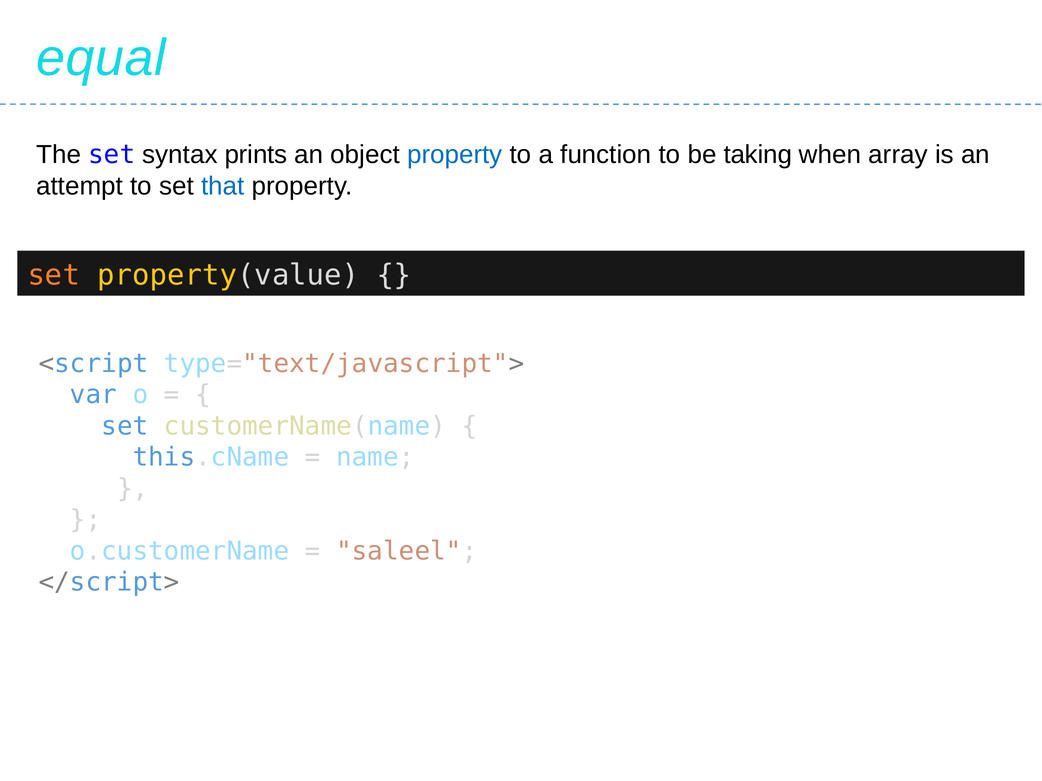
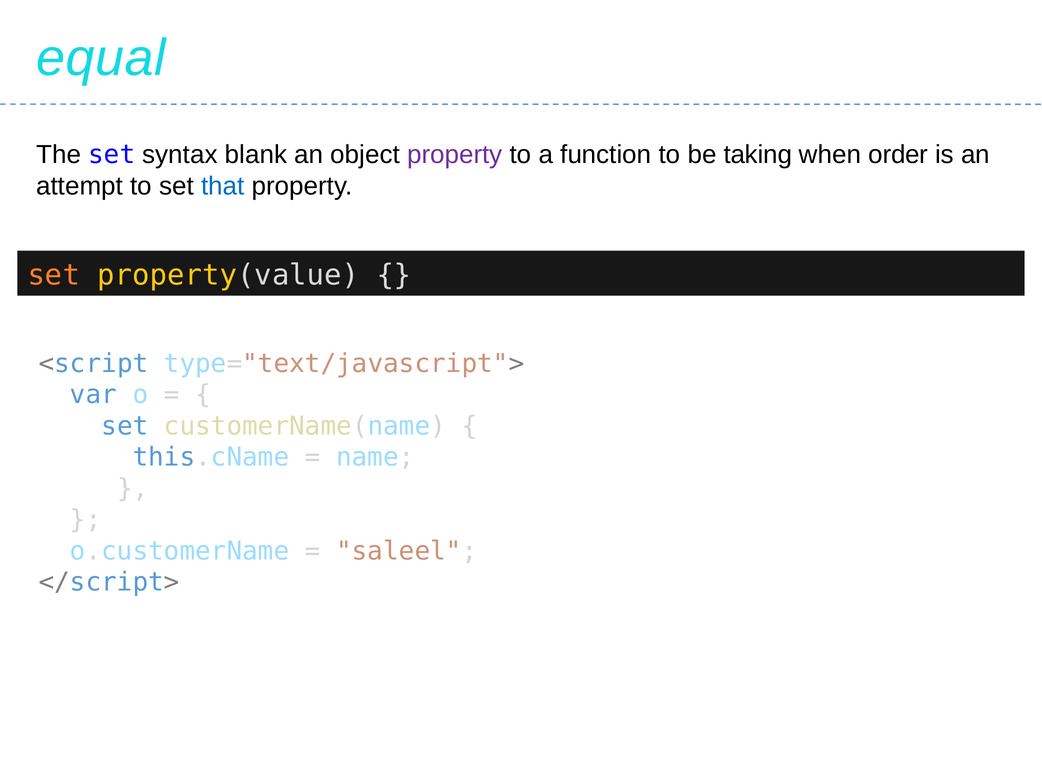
prints: prints -> blank
property at (455, 155) colour: blue -> purple
array: array -> order
